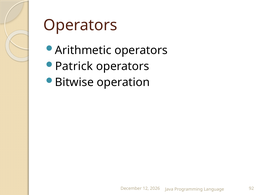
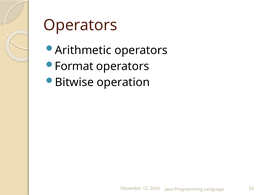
Patrick: Patrick -> Format
